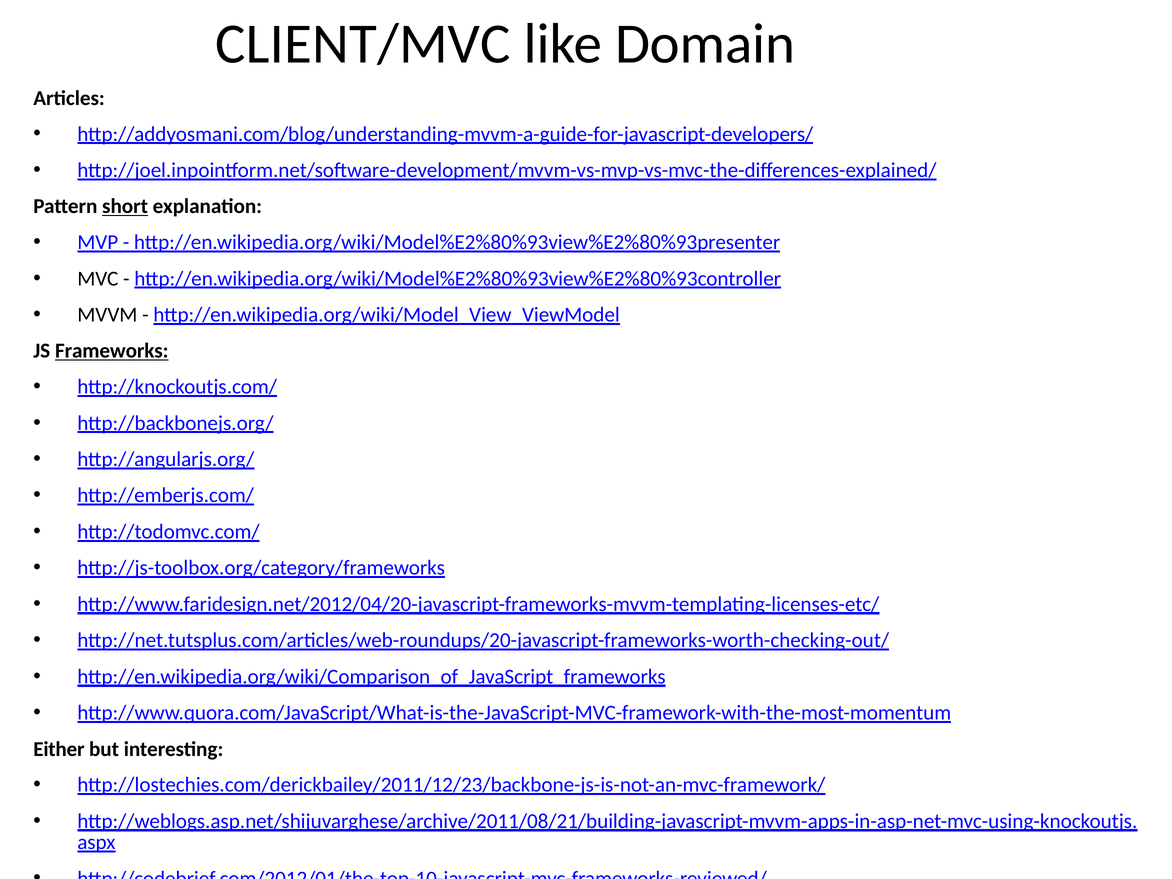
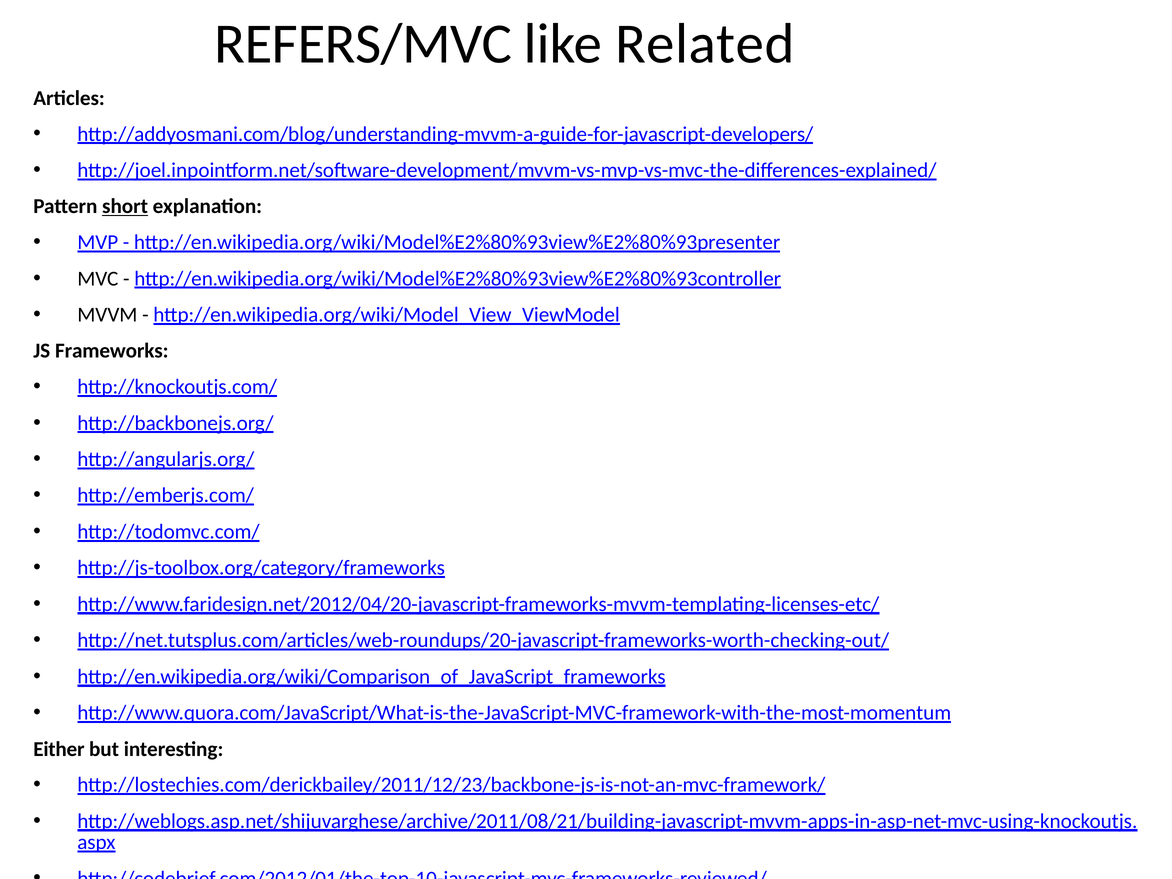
CLIENT/MVC: CLIENT/MVC -> REFERS/MVC
Domain: Domain -> Related
Frameworks underline: present -> none
